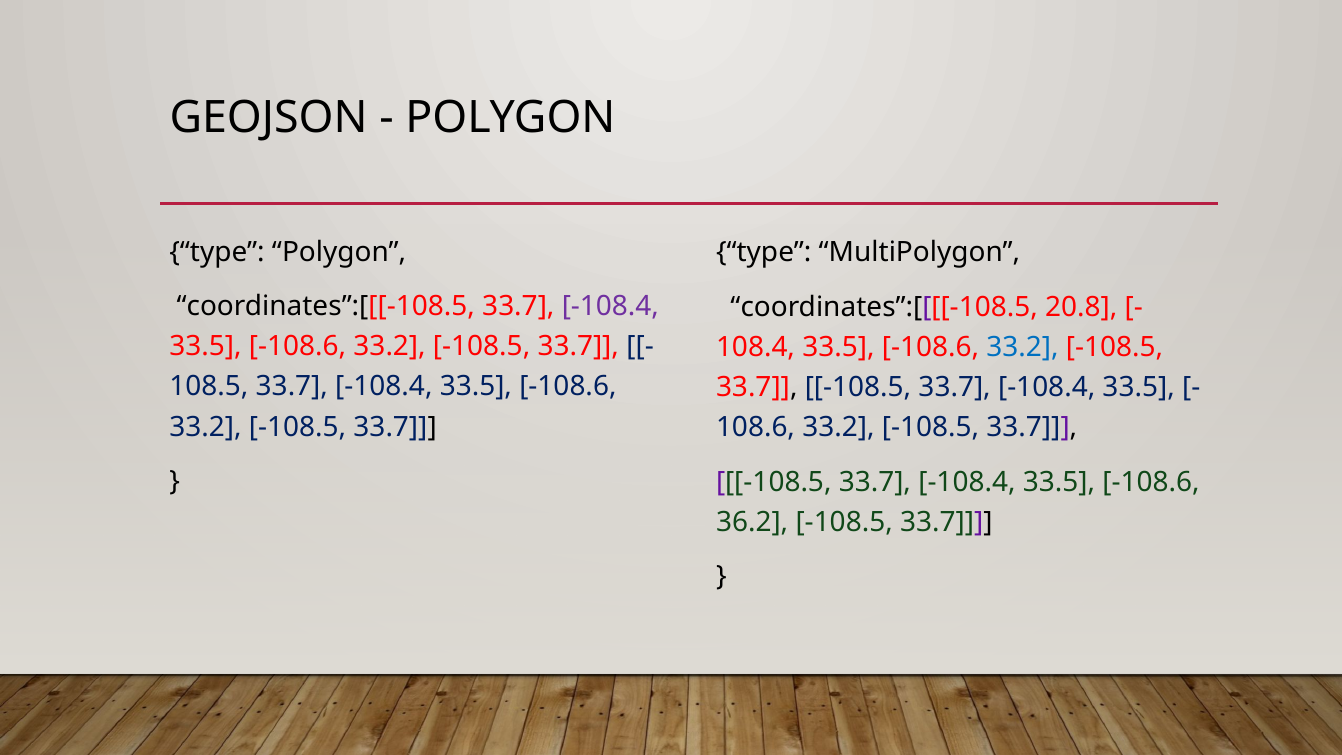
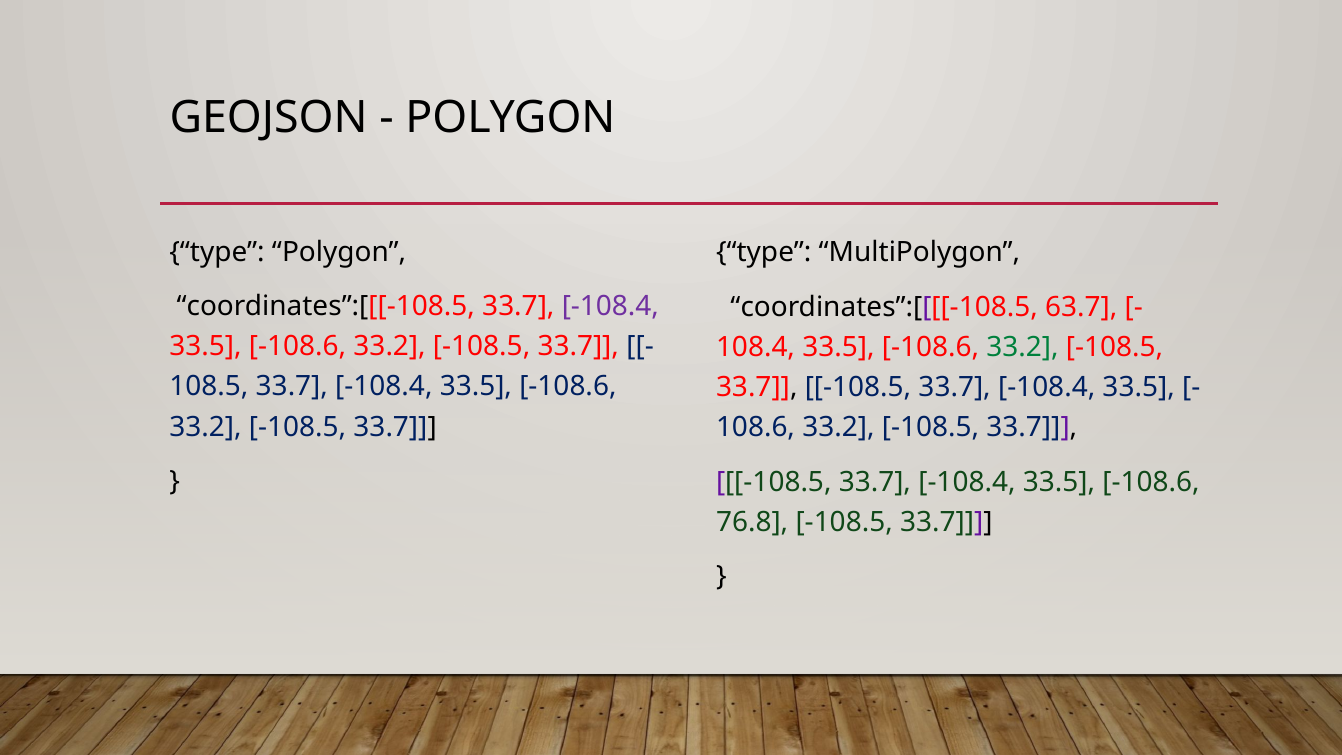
20.8: 20.8 -> 63.7
33.2 at (1023, 347) colour: blue -> green
36.2: 36.2 -> 76.8
